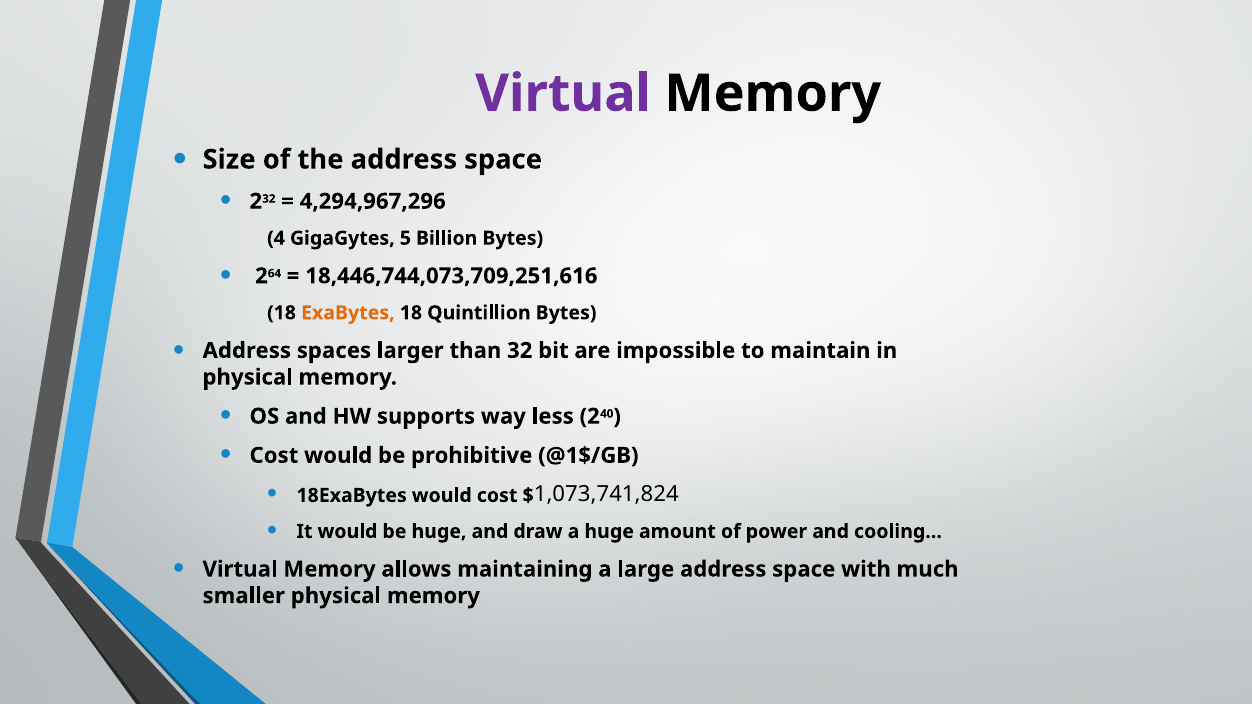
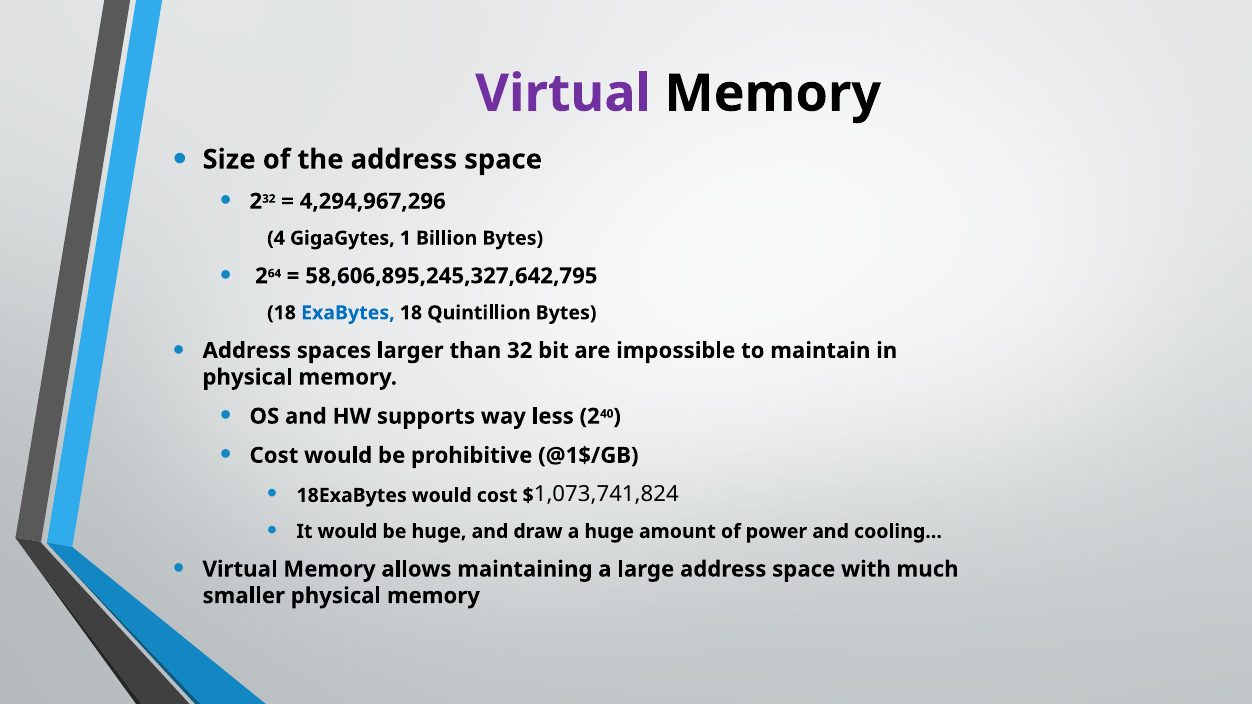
5: 5 -> 1
18,446,744,073,709,251,616: 18,446,744,073,709,251,616 -> 58,606,895,245,327,642,795
ExaBytes colour: orange -> blue
